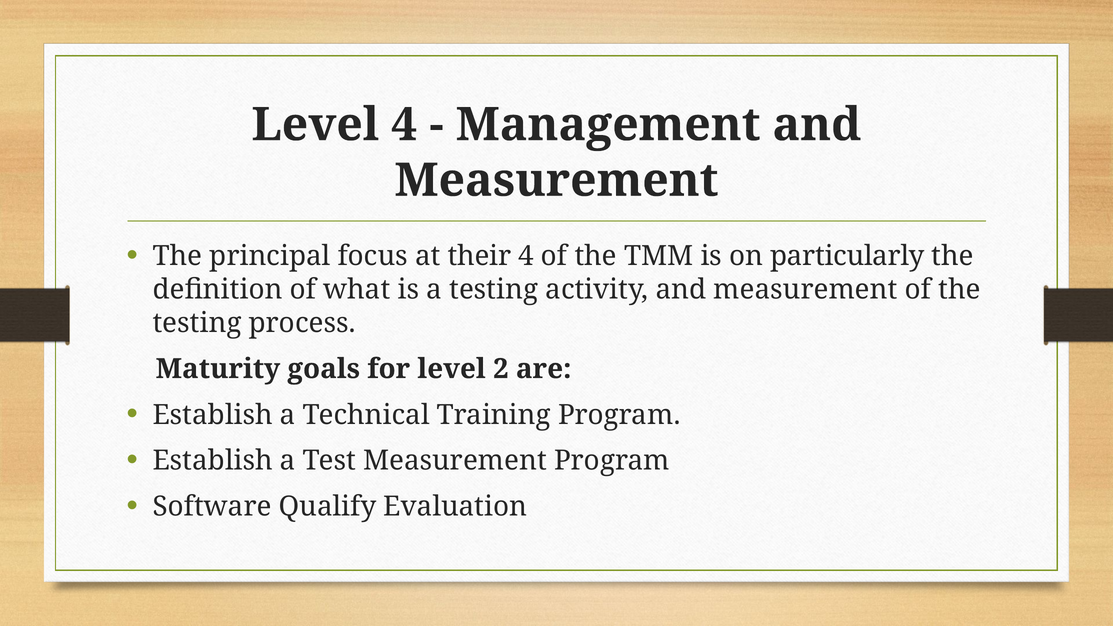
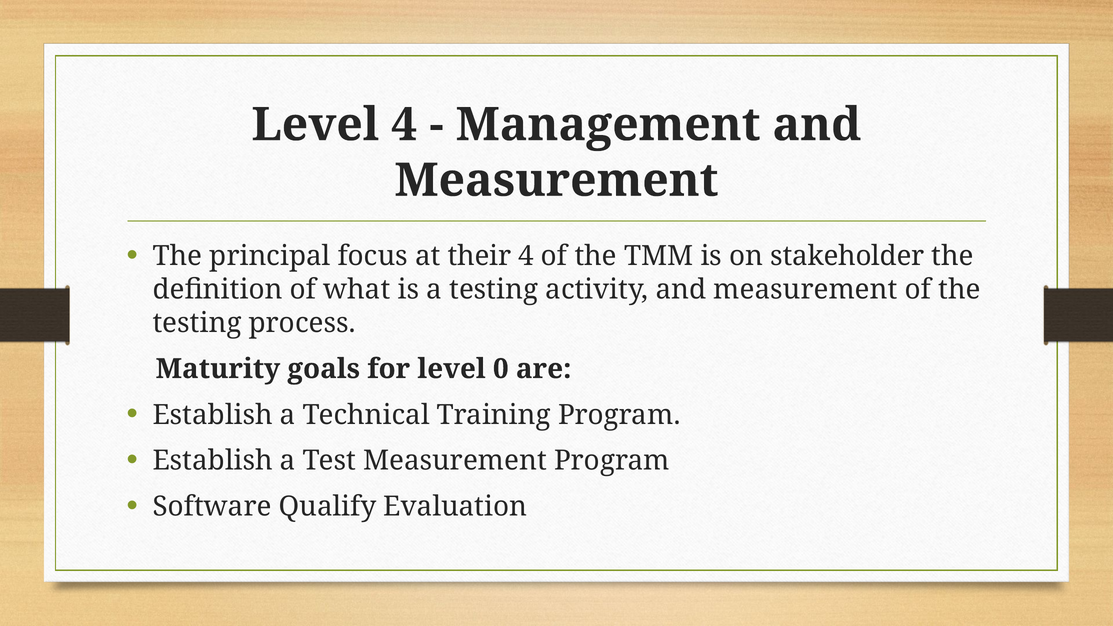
particularly: particularly -> stakeholder
2: 2 -> 0
